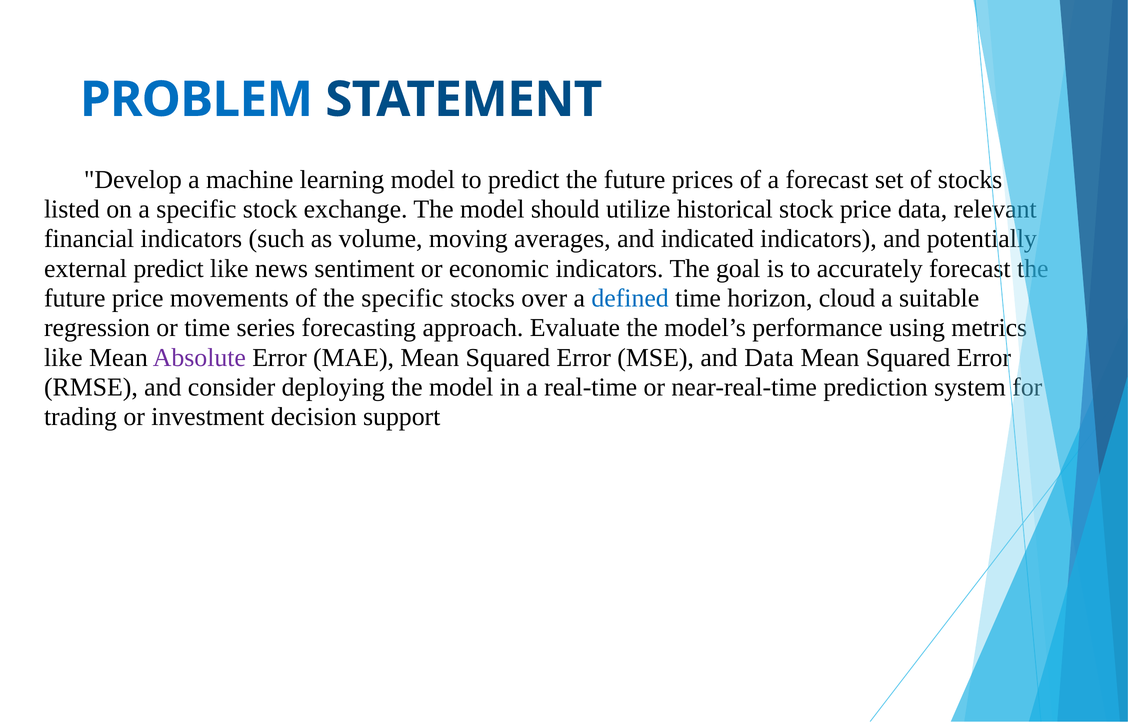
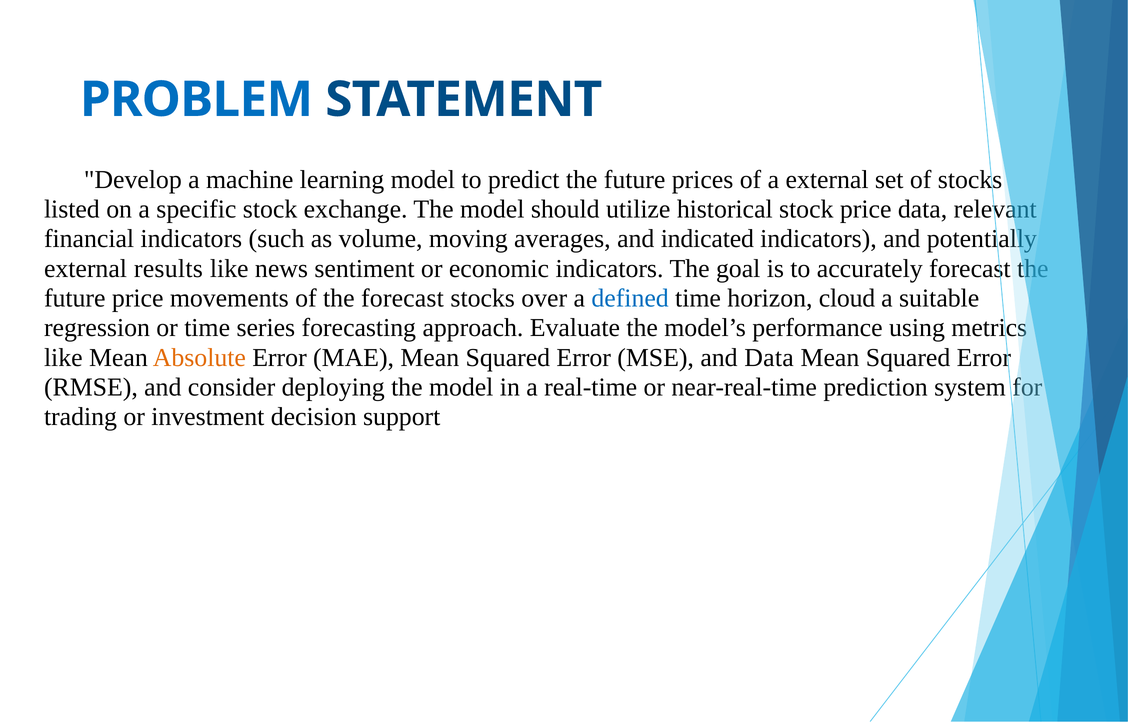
a forecast: forecast -> external
external predict: predict -> results
the specific: specific -> forecast
Absolute colour: purple -> orange
